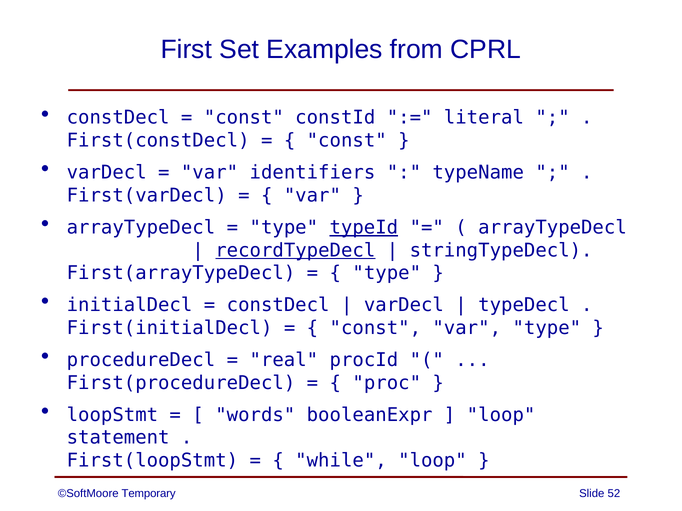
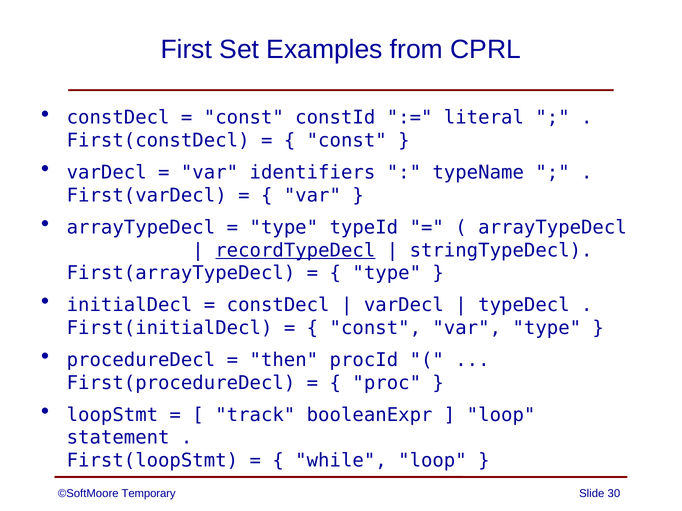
typeId underline: present -> none
real: real -> then
words: words -> track
52: 52 -> 30
